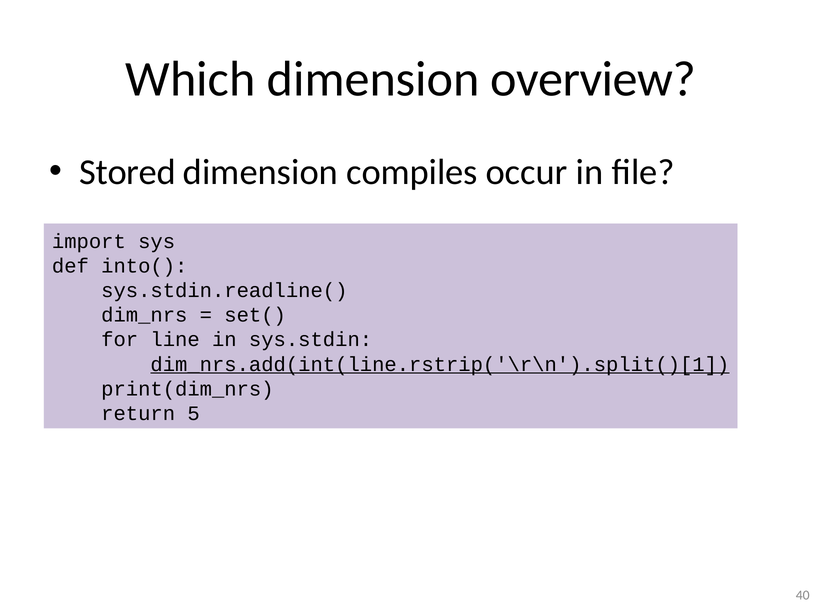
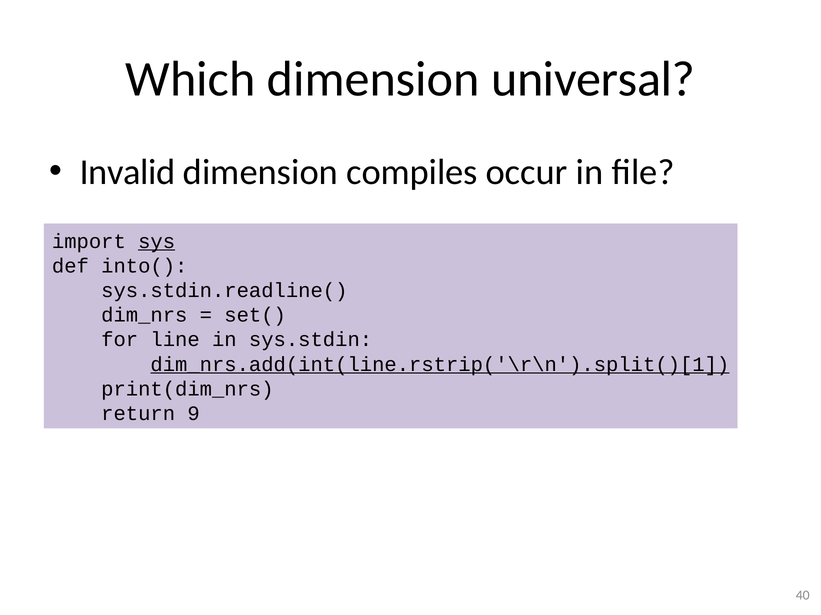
overview: overview -> universal
Stored: Stored -> Invalid
sys underline: none -> present
5: 5 -> 9
